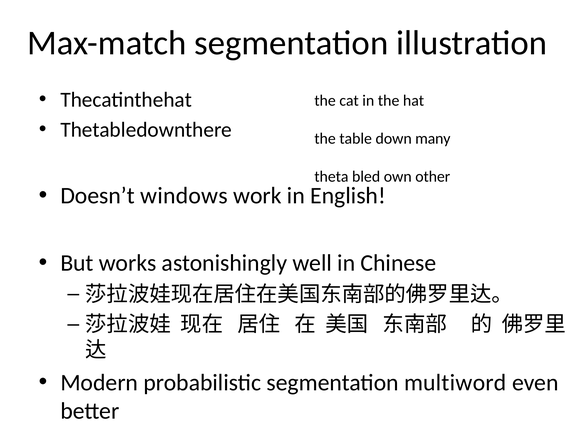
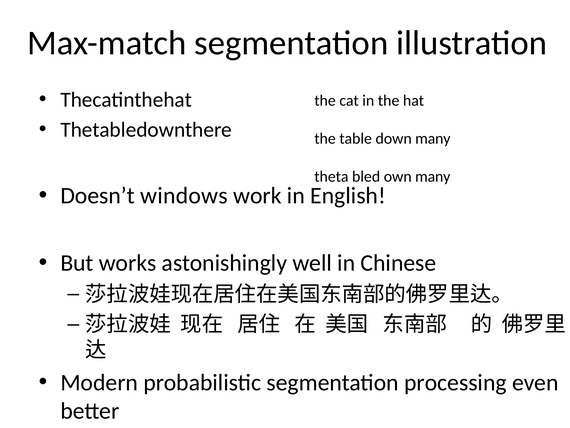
own other: other -> many
multiword: multiword -> processing
